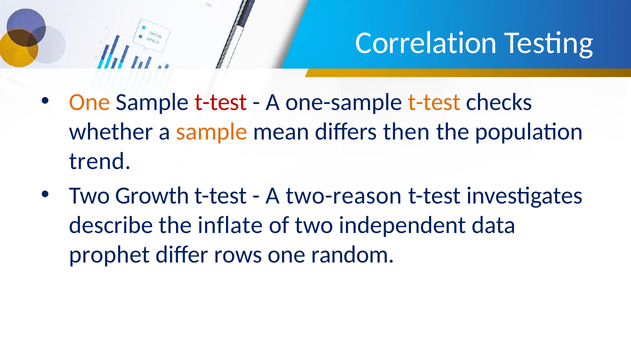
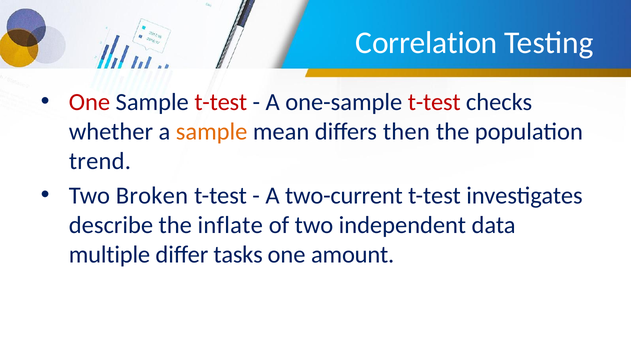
One at (89, 102) colour: orange -> red
t-test at (434, 102) colour: orange -> red
Growth: Growth -> Broken
two-reason: two-reason -> two-current
prophet: prophet -> multiple
rows: rows -> tasks
random: random -> amount
